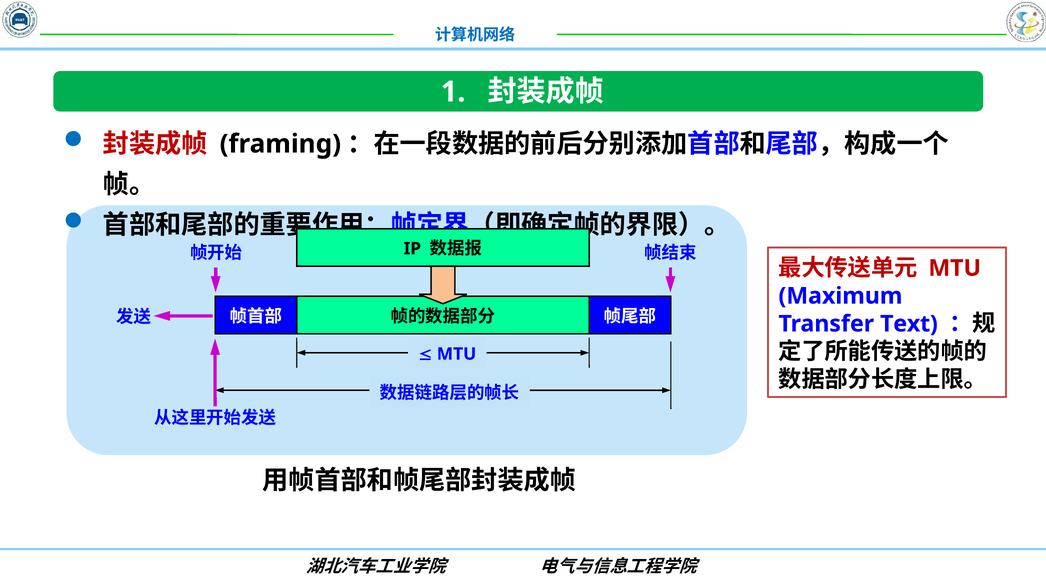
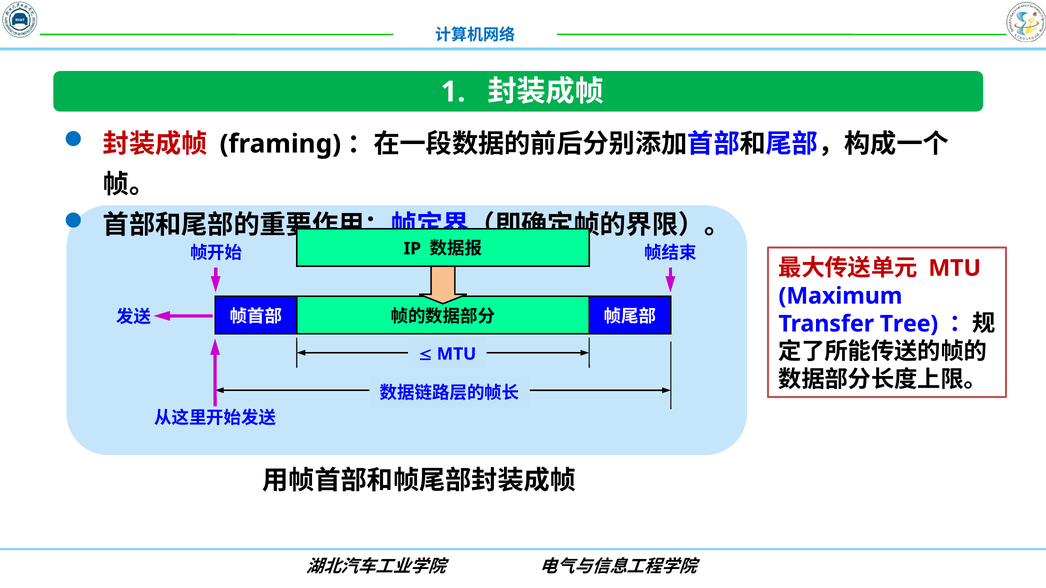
Text: Text -> Tree
